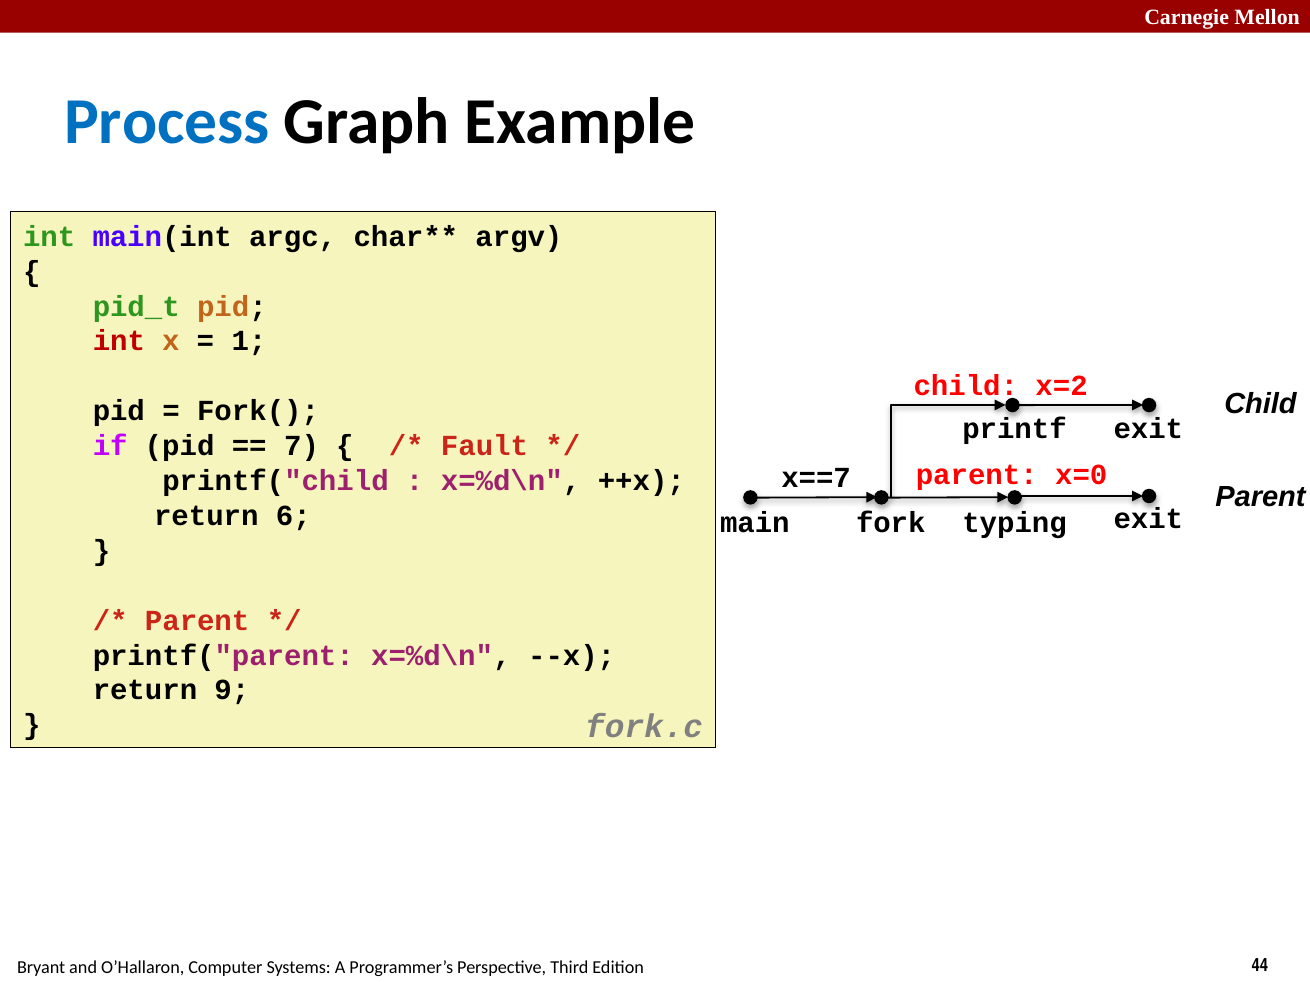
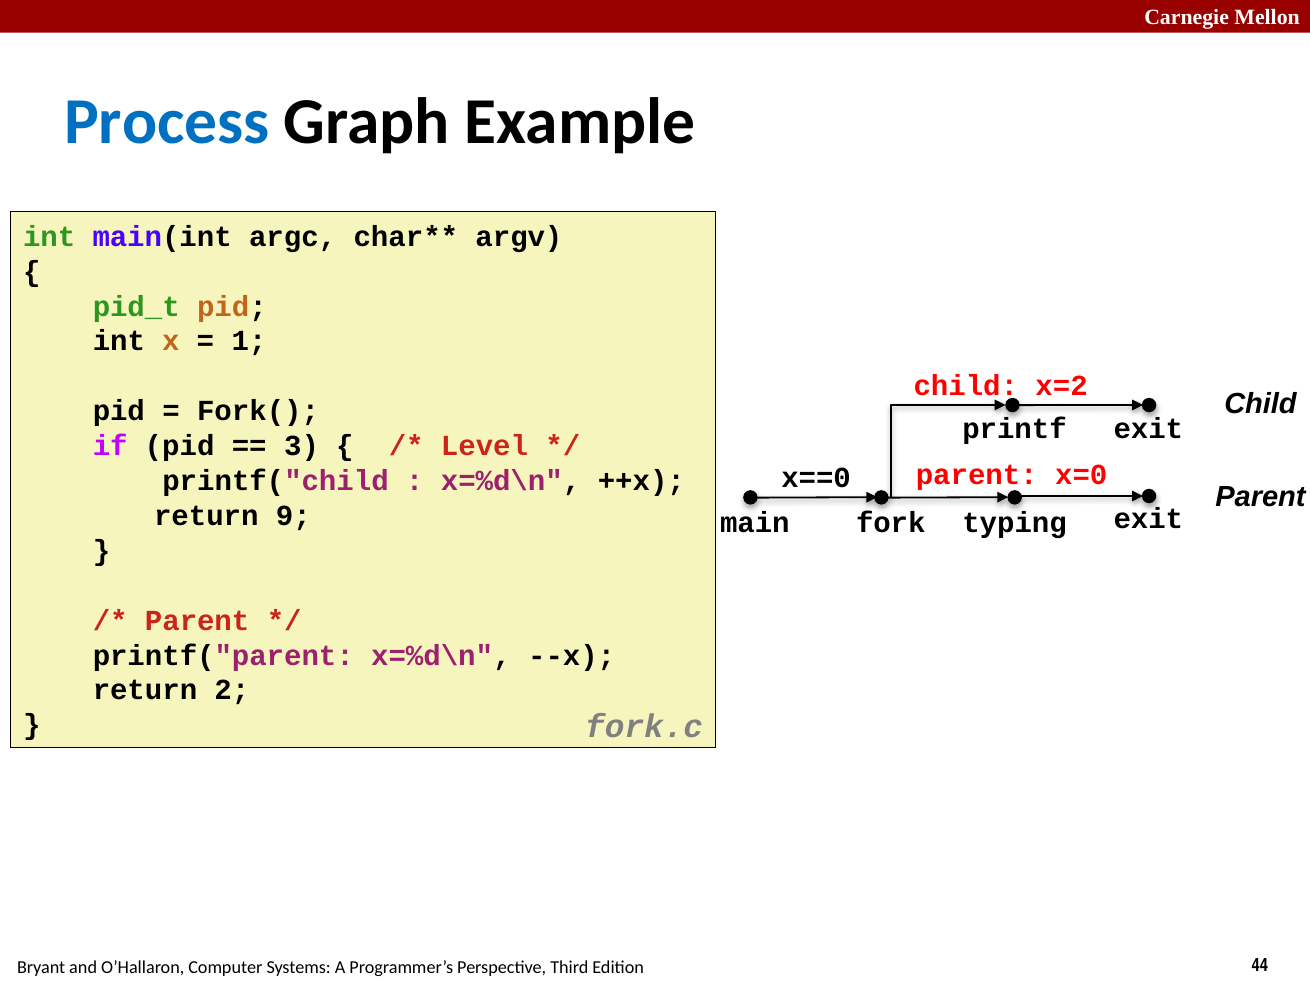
int at (119, 342) colour: red -> black
7: 7 -> 3
Fault: Fault -> Level
x==7: x==7 -> x==0
6: 6 -> 9
9: 9 -> 2
